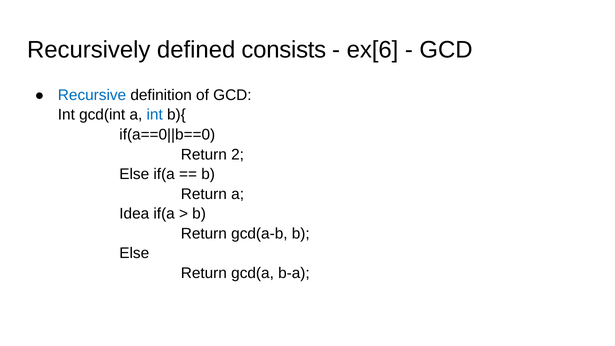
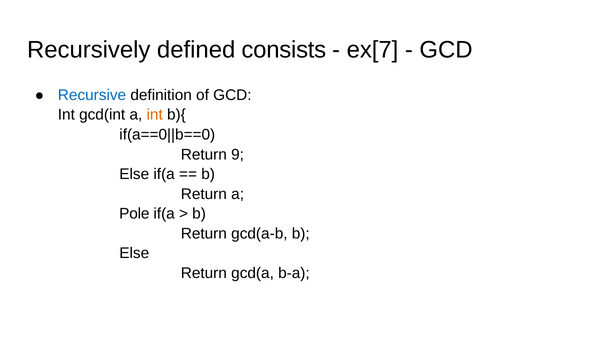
ex[6: ex[6 -> ex[7
int at (155, 115) colour: blue -> orange
2: 2 -> 9
Idea: Idea -> Pole
